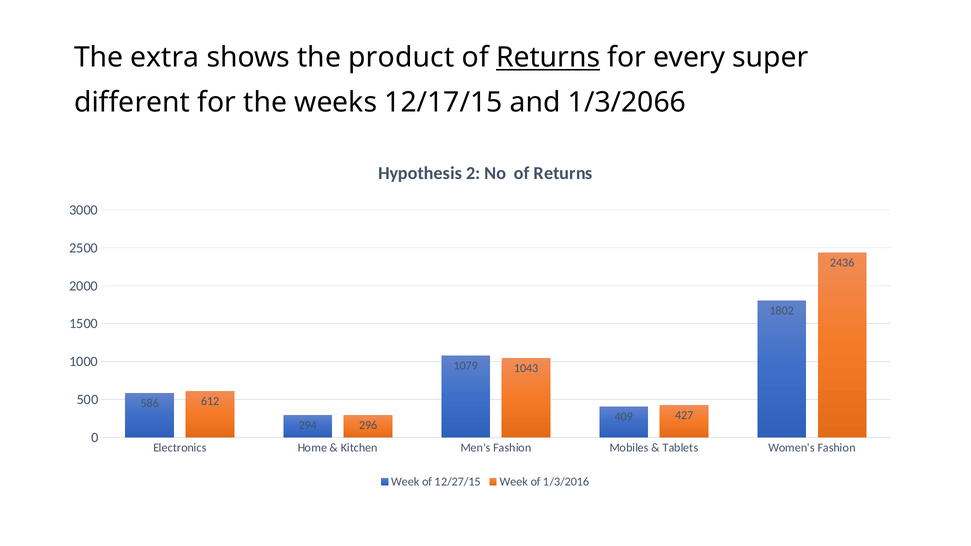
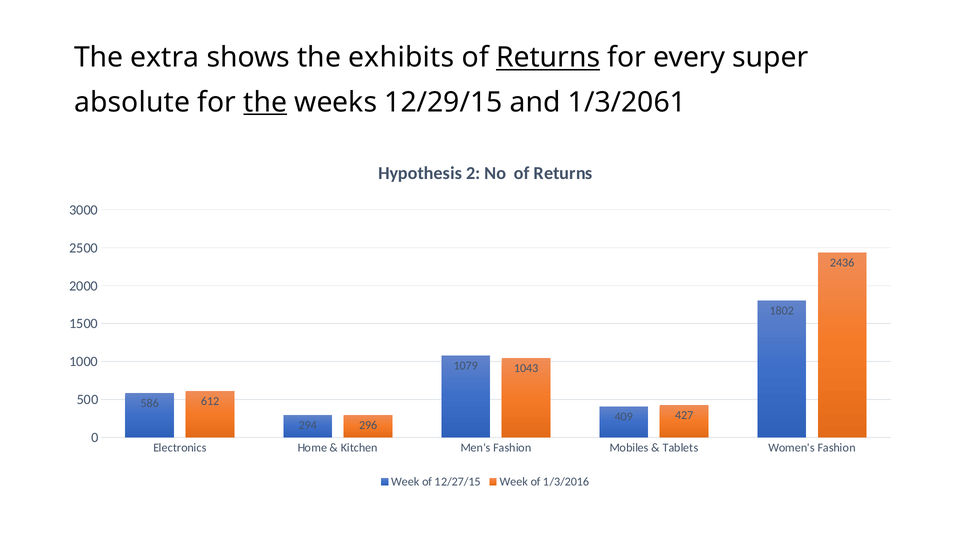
product: product -> exhibits
different: different -> absolute
the at (265, 102) underline: none -> present
12/17/15: 12/17/15 -> 12/29/15
1/3/2066: 1/3/2066 -> 1/3/2061
